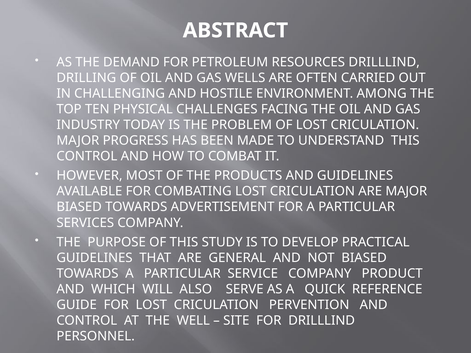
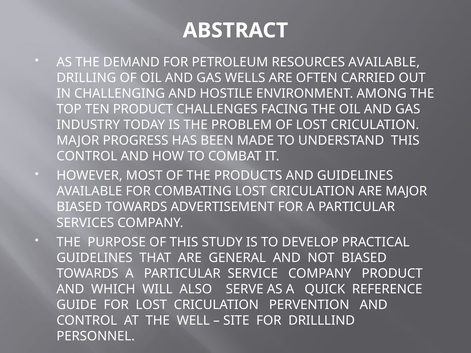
RESOURCES DRILLLIND: DRILLLIND -> AVAILABLE
TEN PHYSICAL: PHYSICAL -> PRODUCT
